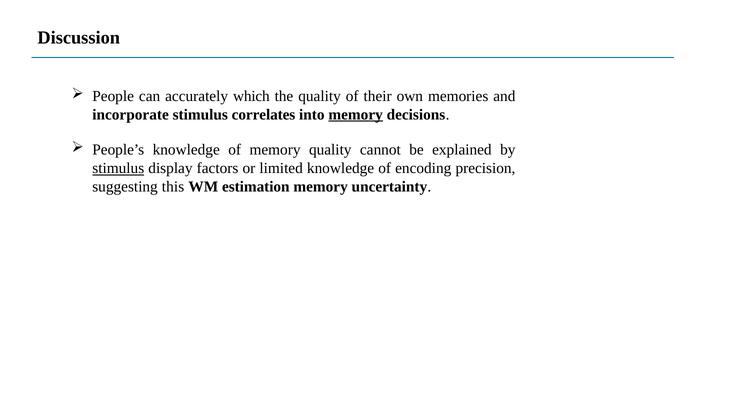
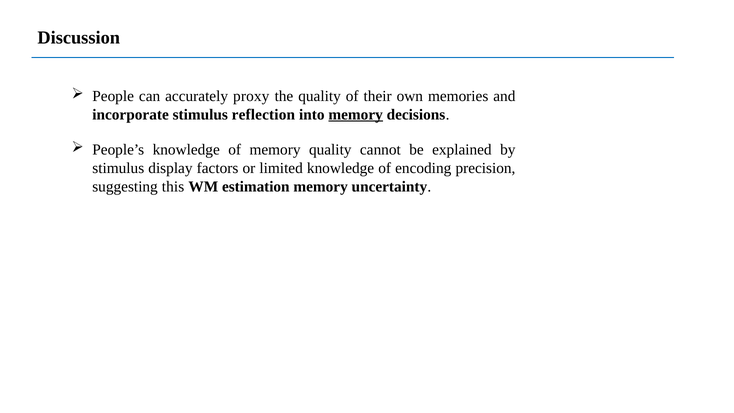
which: which -> proxy
correlates: correlates -> reflection
stimulus at (118, 168) underline: present -> none
